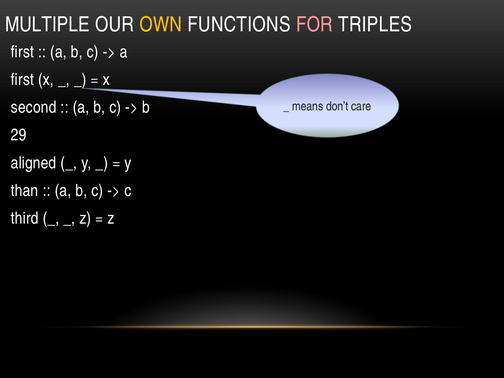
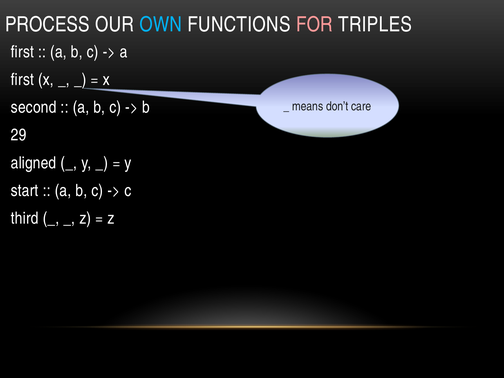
MULTIPLE: MULTIPLE -> PROCESS
OWN colour: yellow -> light blue
than: than -> start
